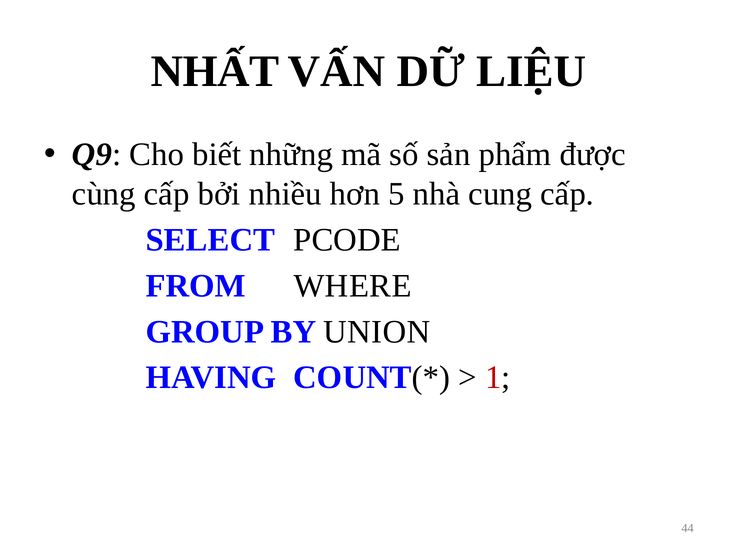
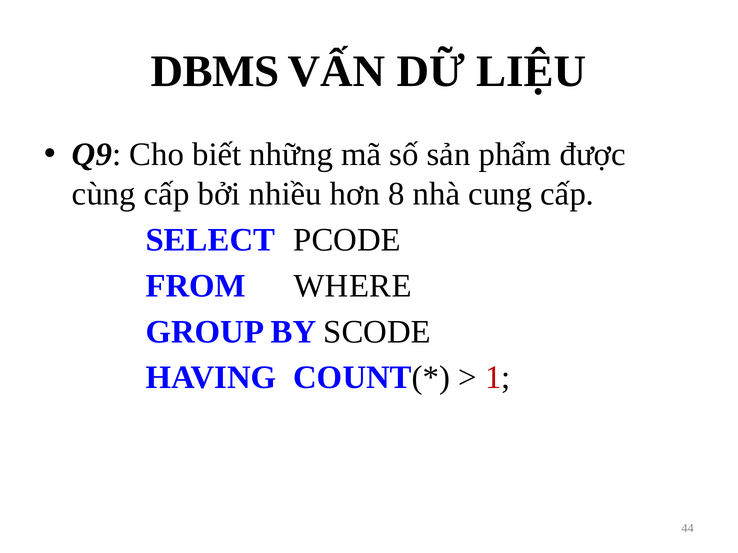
NHẤT: NHẤT -> DBMS
5: 5 -> 8
UNION: UNION -> SCODE
